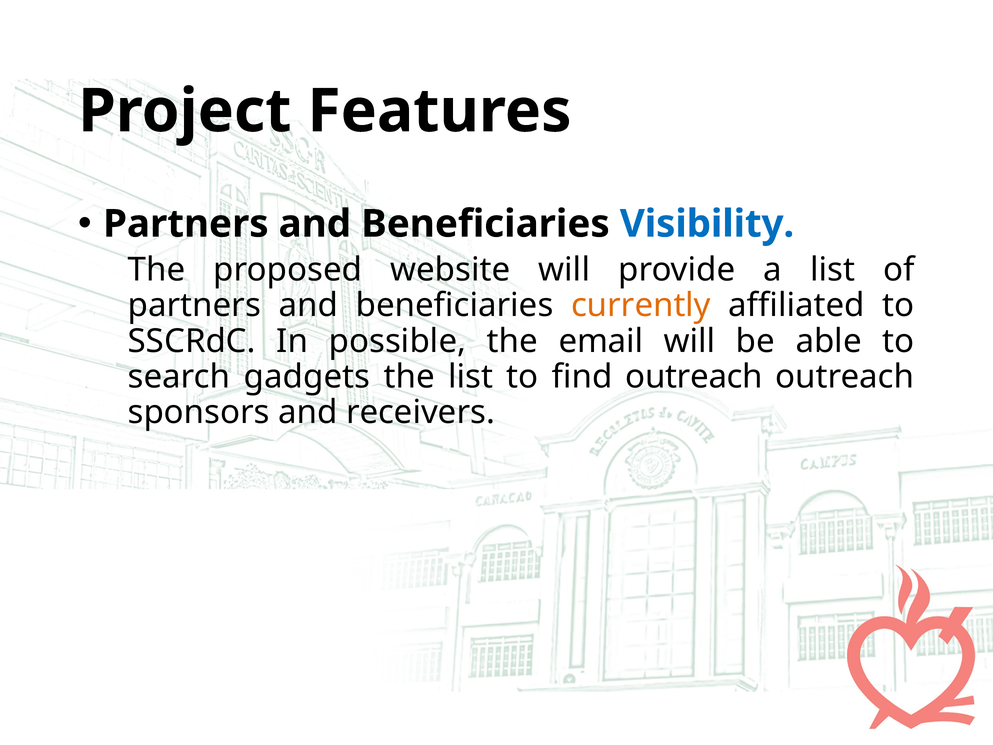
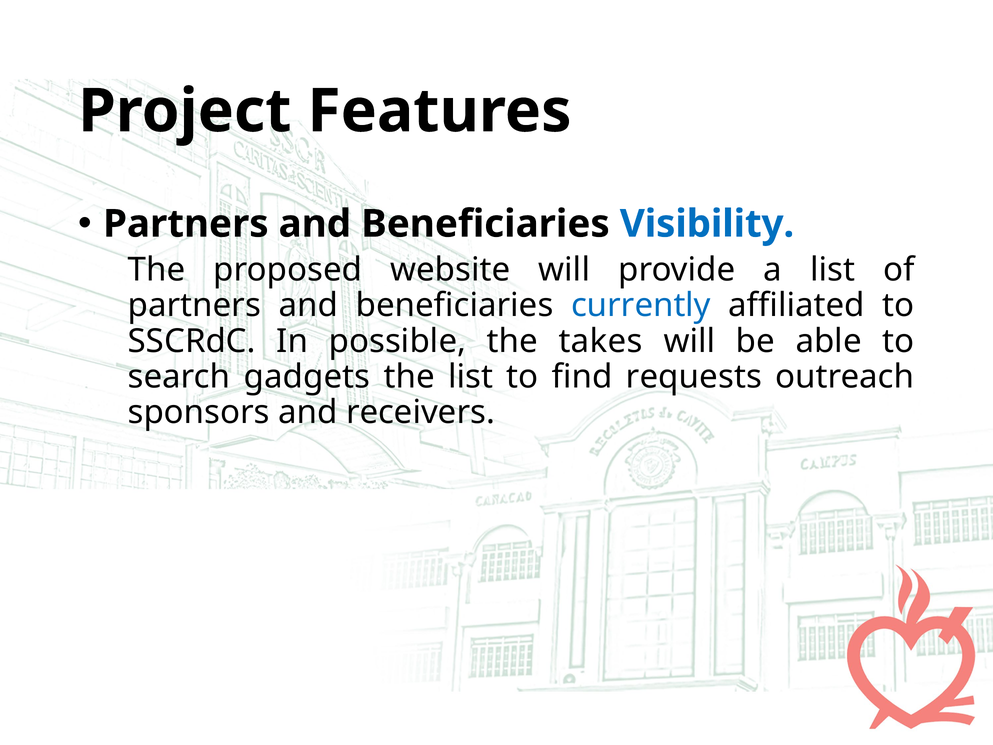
currently colour: orange -> blue
email: email -> takes
find outreach: outreach -> requests
